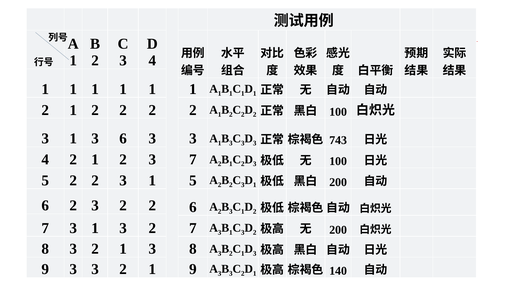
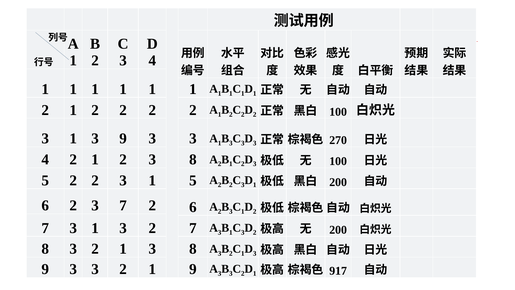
3 6: 6 -> 9
743: 743 -> 270
2 3 7: 7 -> 8
2 3 2: 2 -> 7
140: 140 -> 917
